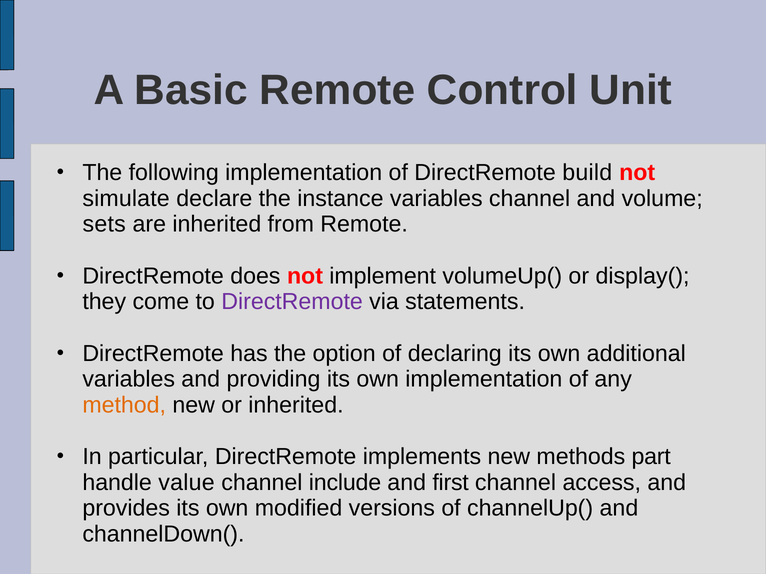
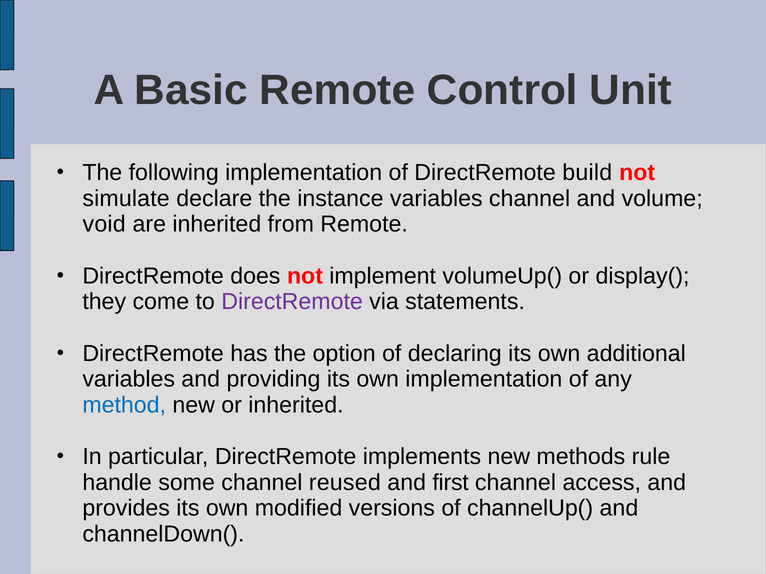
sets: sets -> void
method colour: orange -> blue
part: part -> rule
value: value -> some
include: include -> reused
